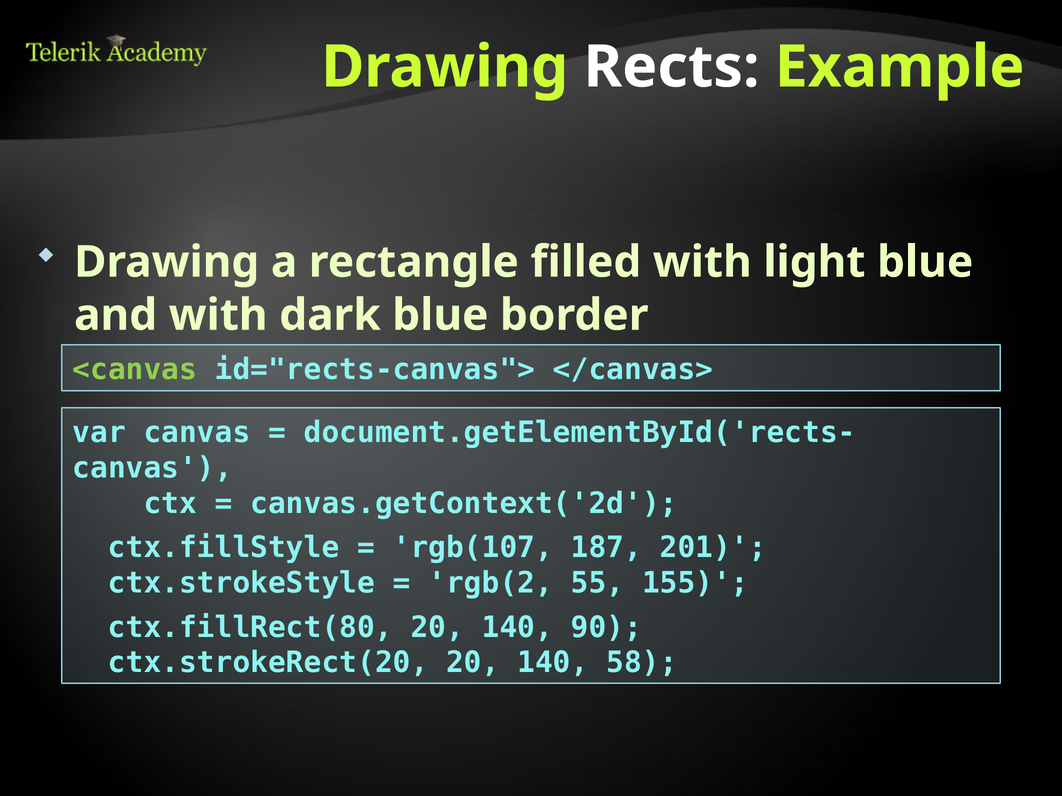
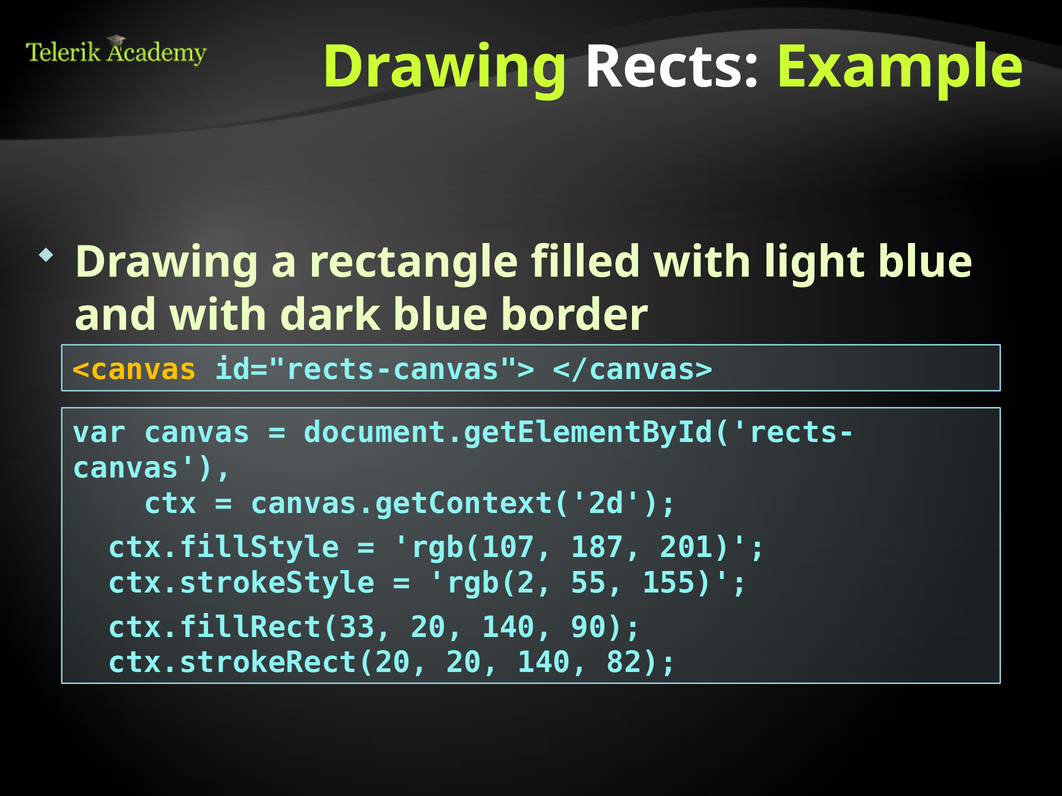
<canvas colour: light green -> yellow
ctx.fillRect(80: ctx.fillRect(80 -> ctx.fillRect(33
58: 58 -> 82
